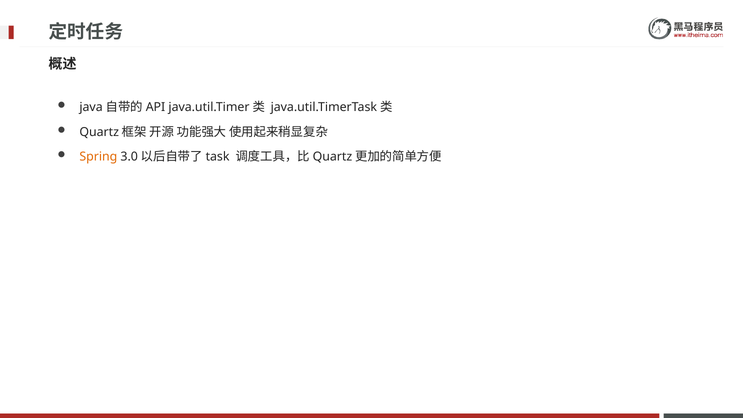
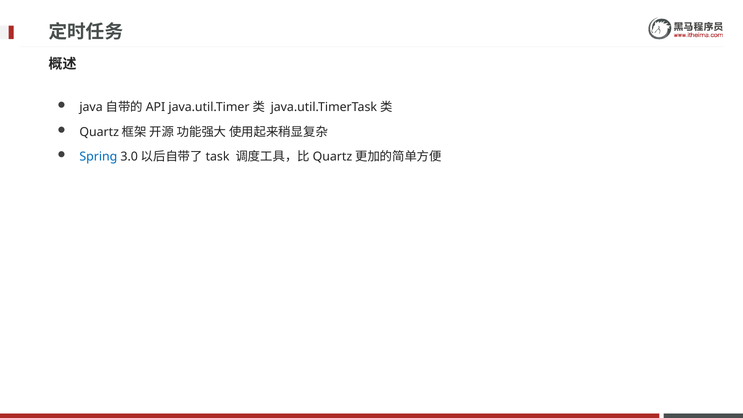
Spring colour: orange -> blue
